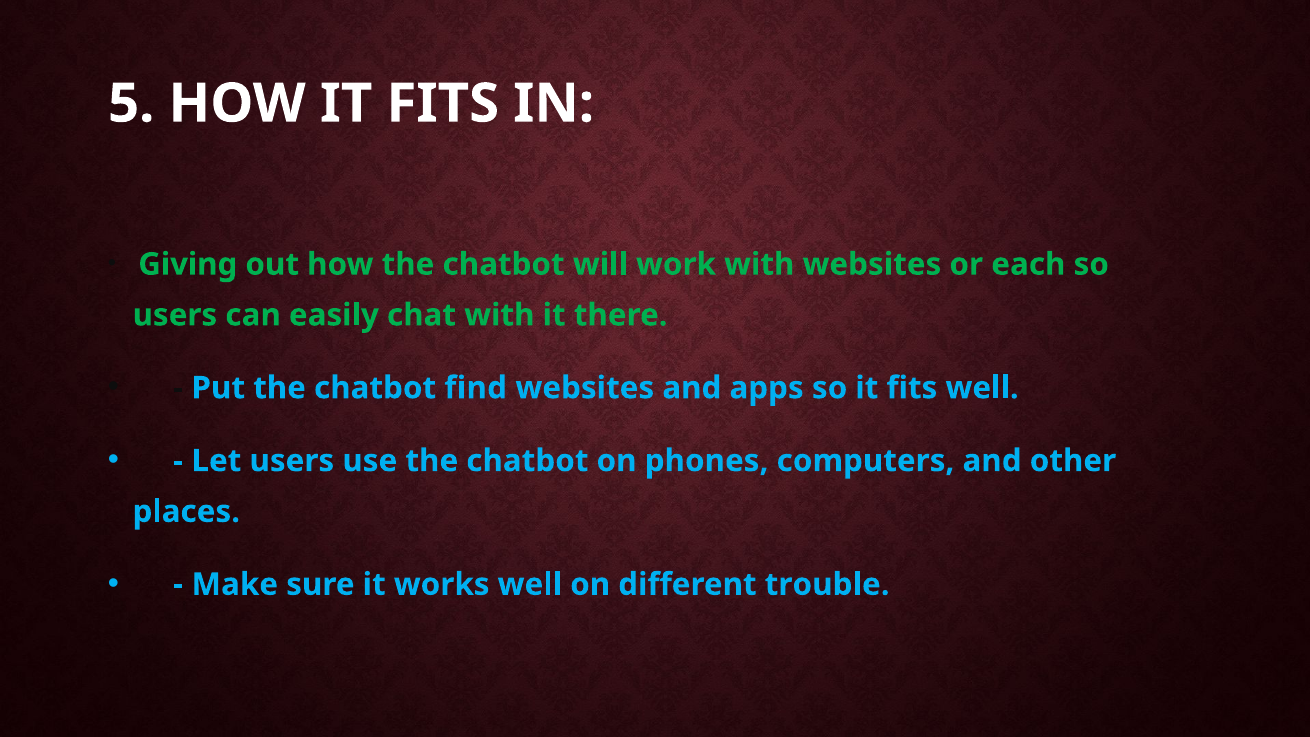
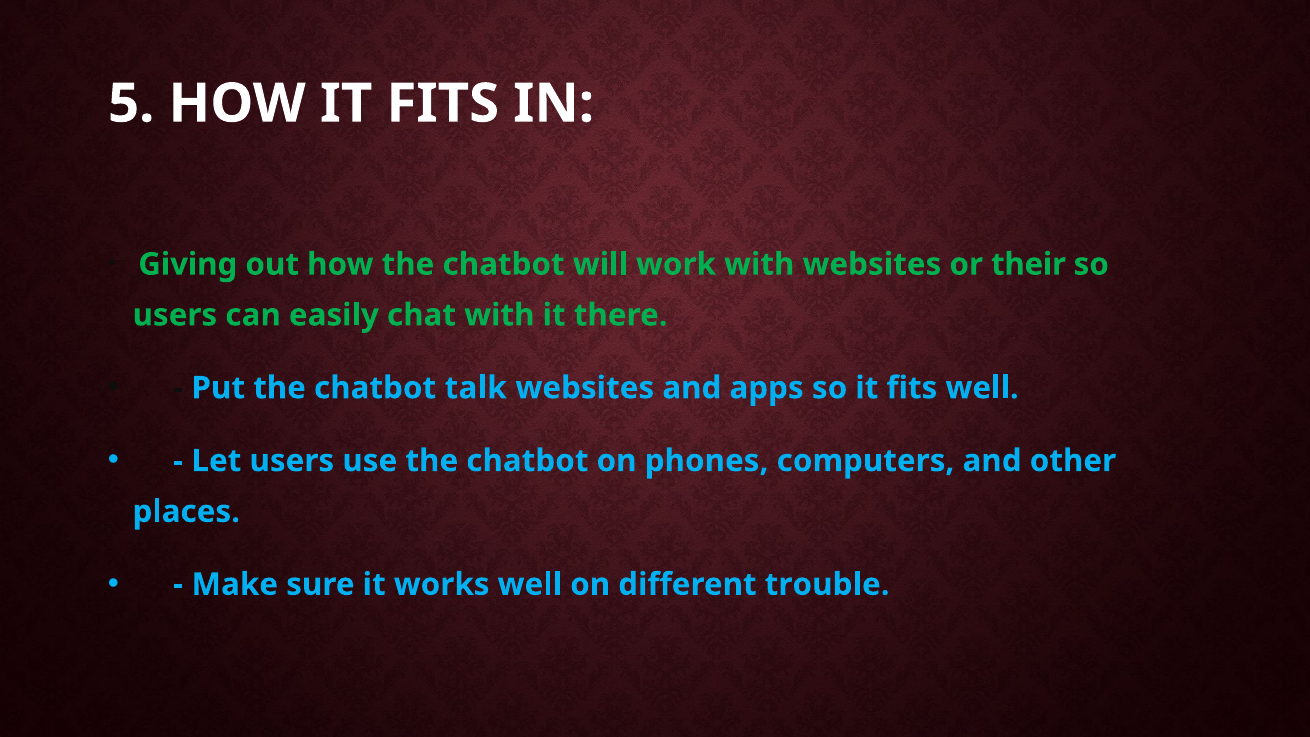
each: each -> their
find: find -> talk
